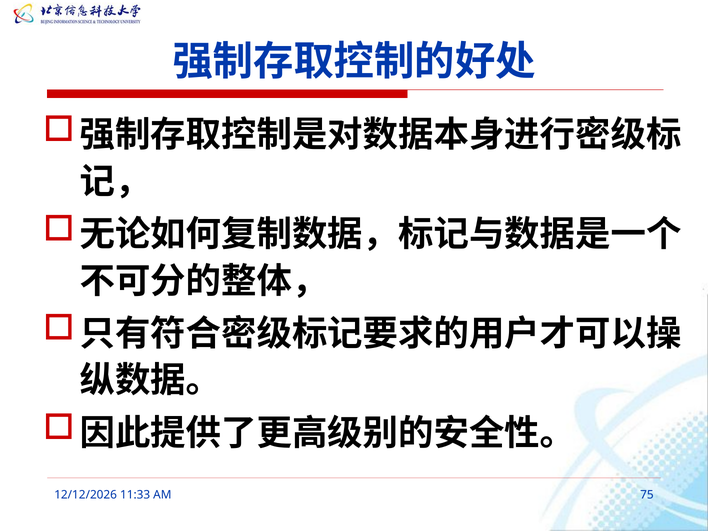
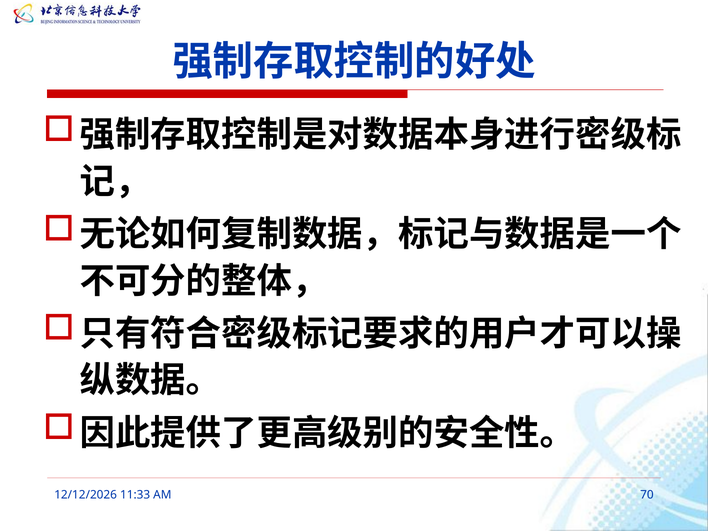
75: 75 -> 70
